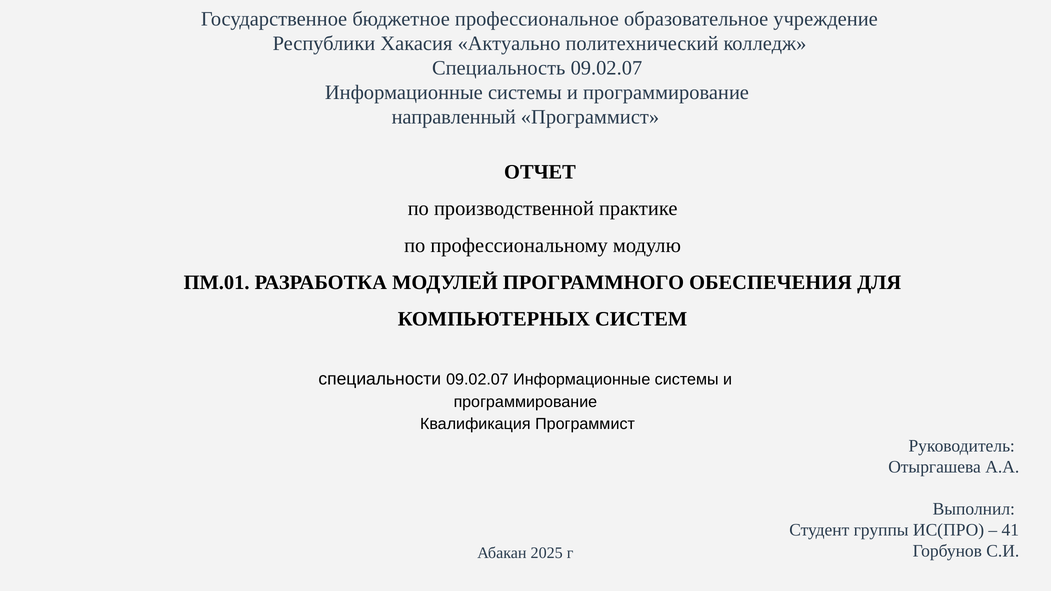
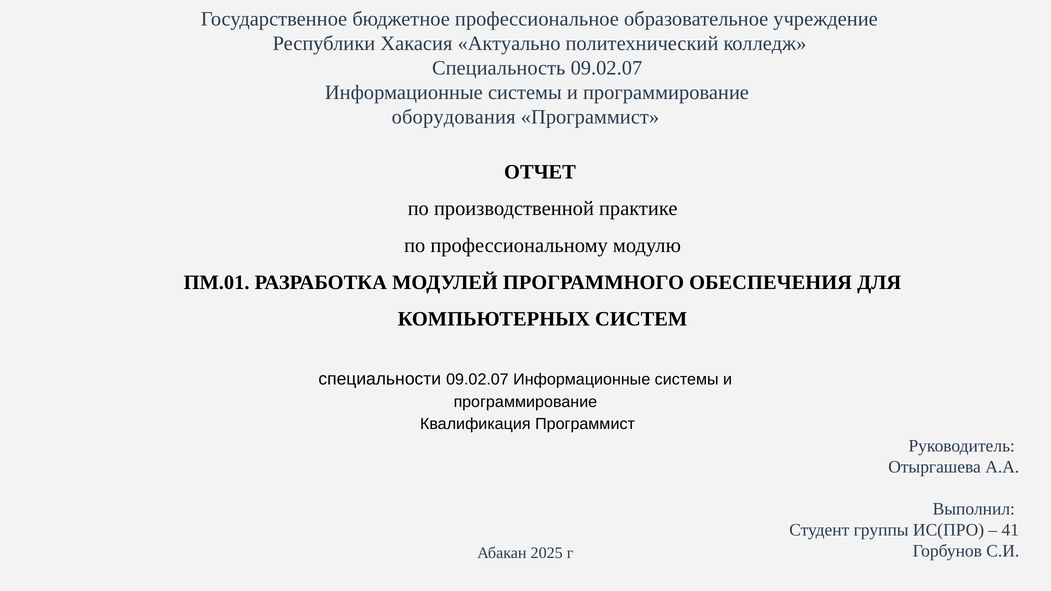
направленный: направленный -> оборудования
